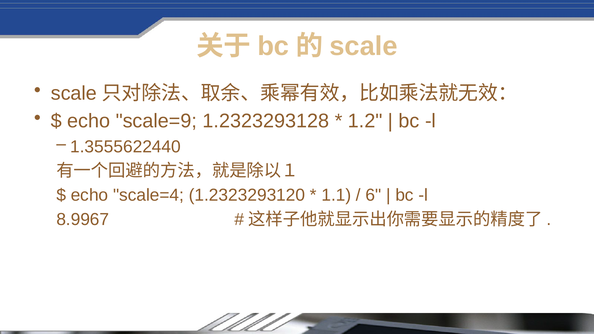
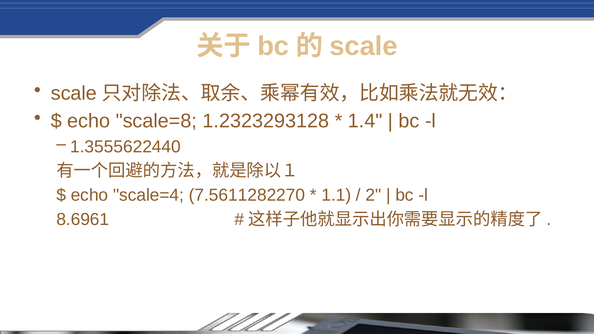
scale=9: scale=9 -> scale=8
1.2: 1.2 -> 1.4
1.2323293120: 1.2323293120 -> 7.5611282270
6: 6 -> 2
8.9967: 8.9967 -> 8.6961
